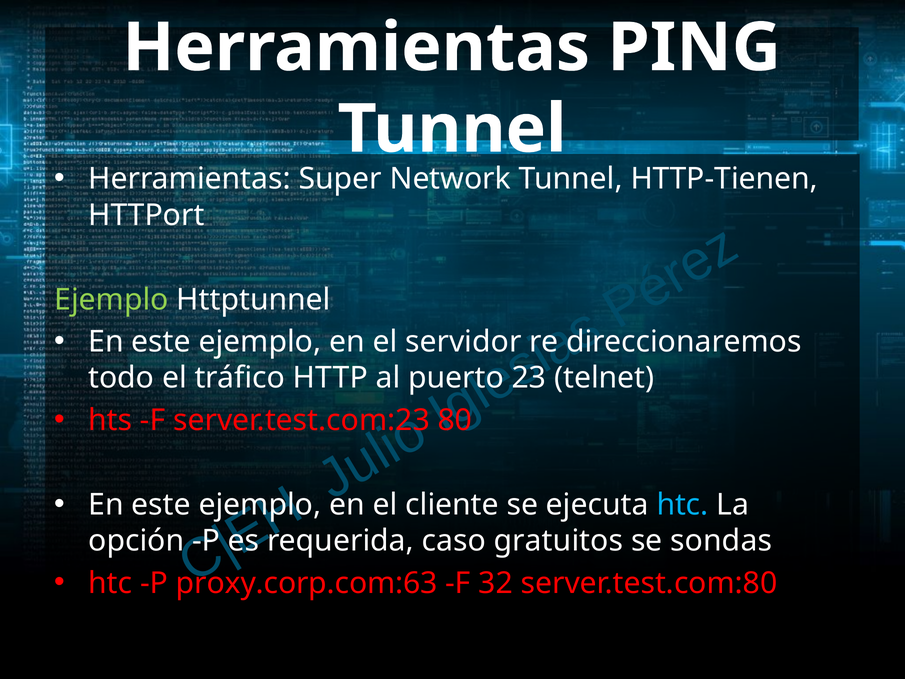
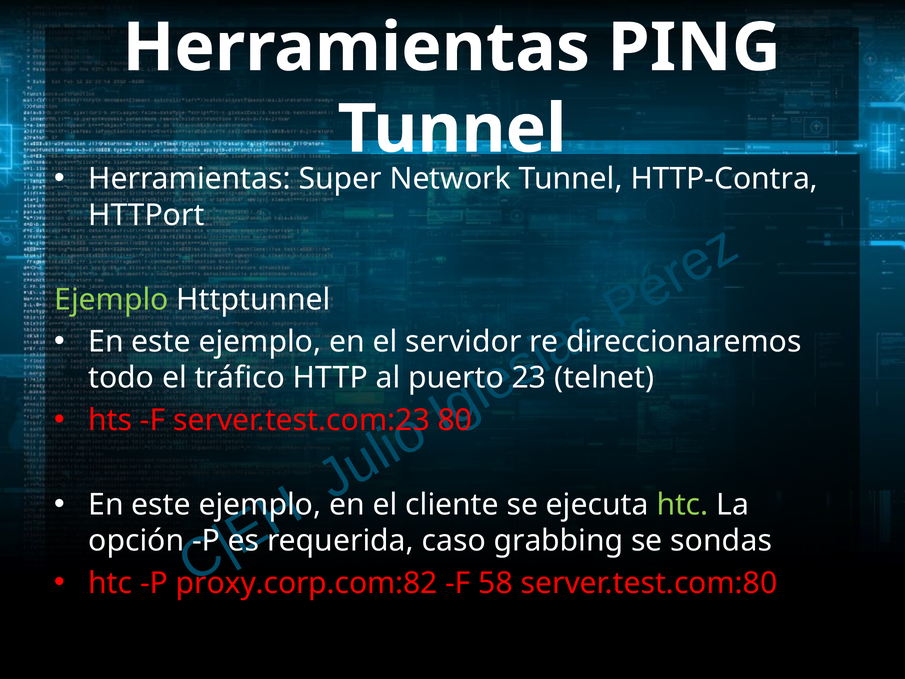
HTTP-Tienen: HTTP-Tienen -> HTTP-Contra
htc at (683, 505) colour: light blue -> light green
gratuitos: gratuitos -> grabbing
proxy.corp.com:63: proxy.corp.com:63 -> proxy.corp.com:82
32: 32 -> 58
